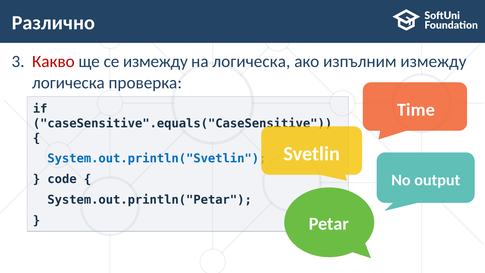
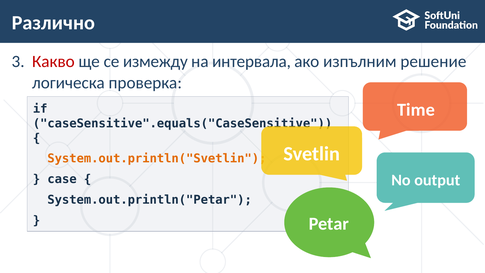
на логическа: логическа -> интервала
изпълним измежду: измежду -> решение
System.out.println("Svetlin colour: blue -> orange
code: code -> case
